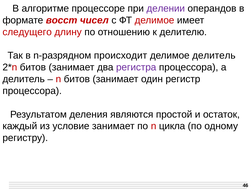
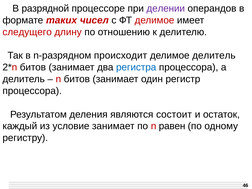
алгоритме: алгоритме -> разрядной
восст: восст -> таких
регистра colour: purple -> blue
простой: простой -> состоит
цикла: цикла -> равен
